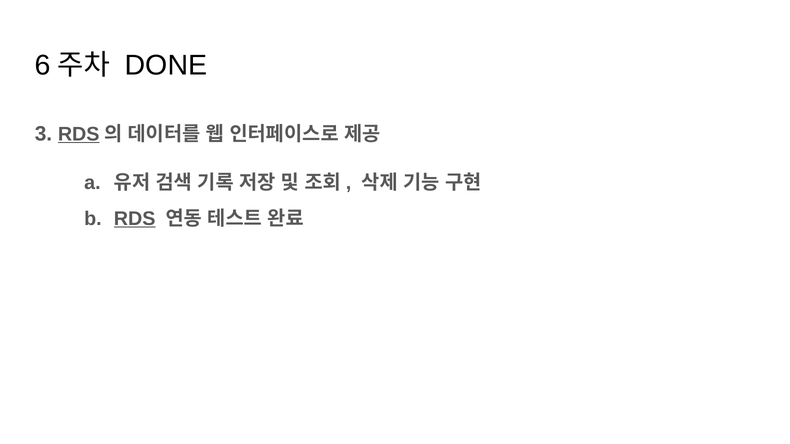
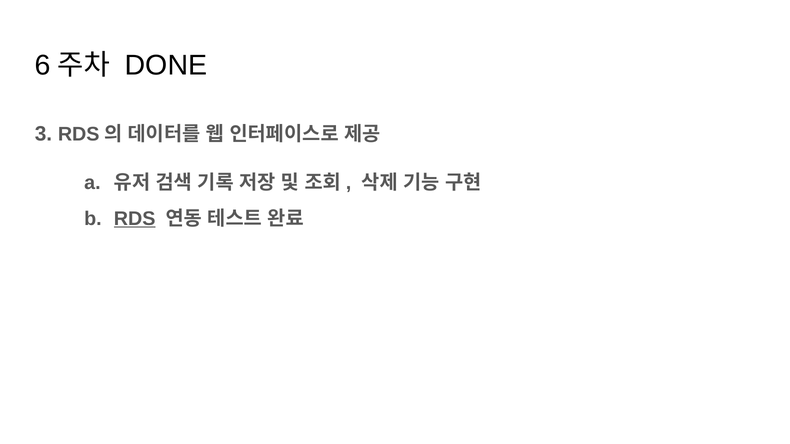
RDS at (79, 134) underline: present -> none
